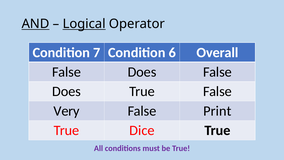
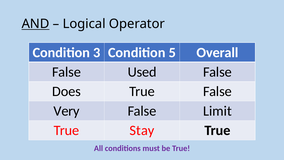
Logical underline: present -> none
7: 7 -> 3
6: 6 -> 5
Does at (142, 72): Does -> Used
Print: Print -> Limit
Dice: Dice -> Stay
